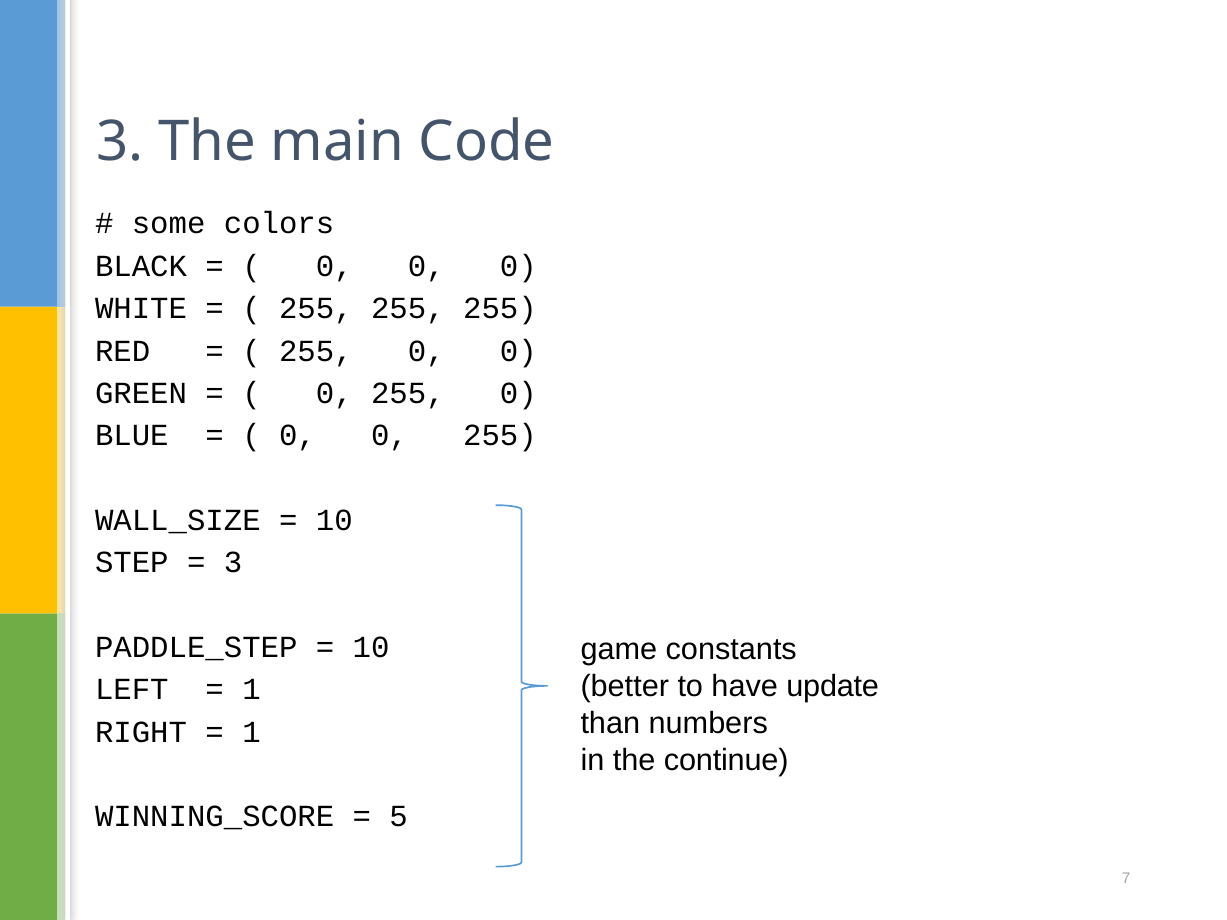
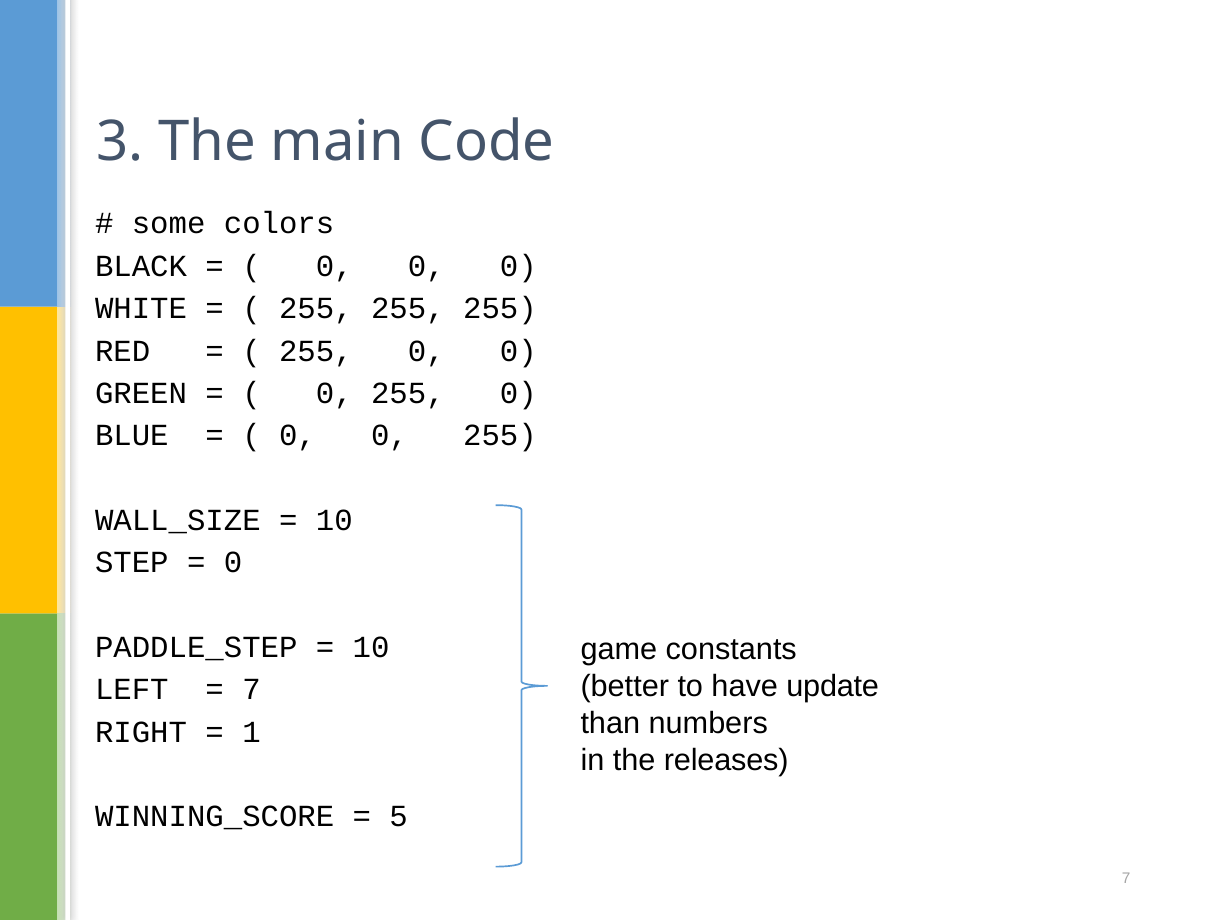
3 at (233, 563): 3 -> 0
1 at (251, 690): 1 -> 7
continue: continue -> releases
